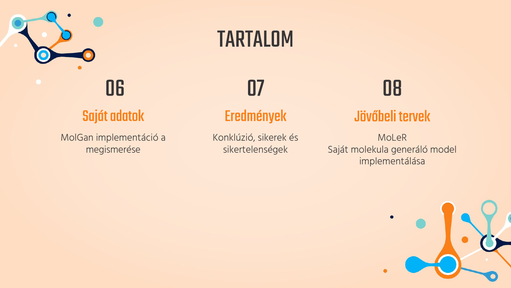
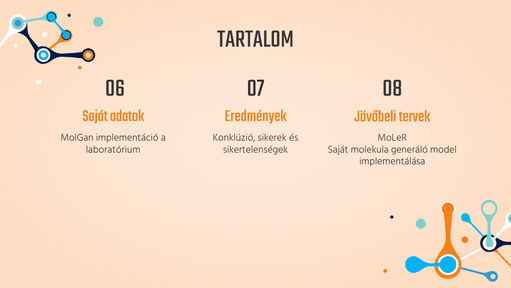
megismerése: megismerése -> laboratórium
